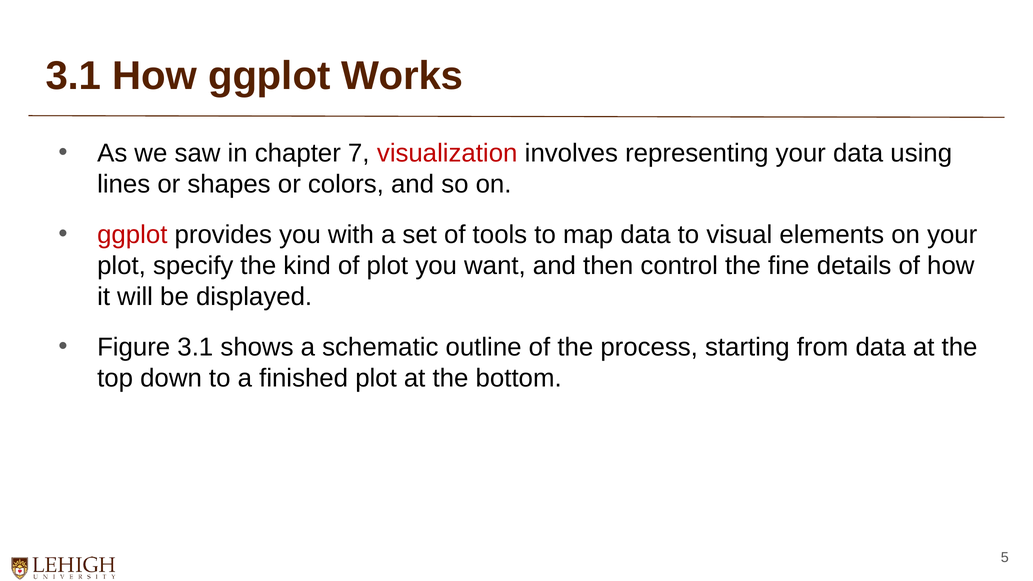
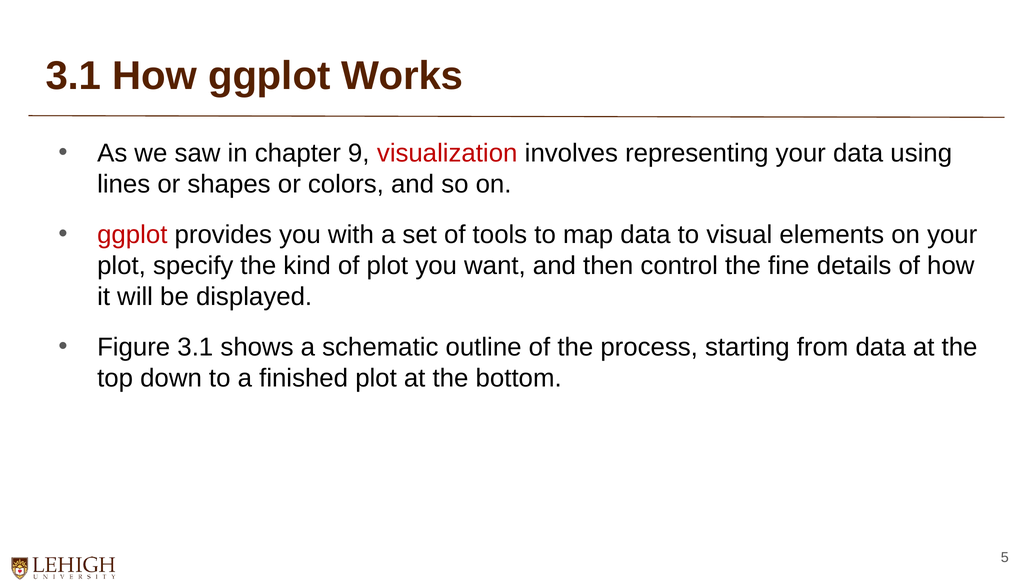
7: 7 -> 9
